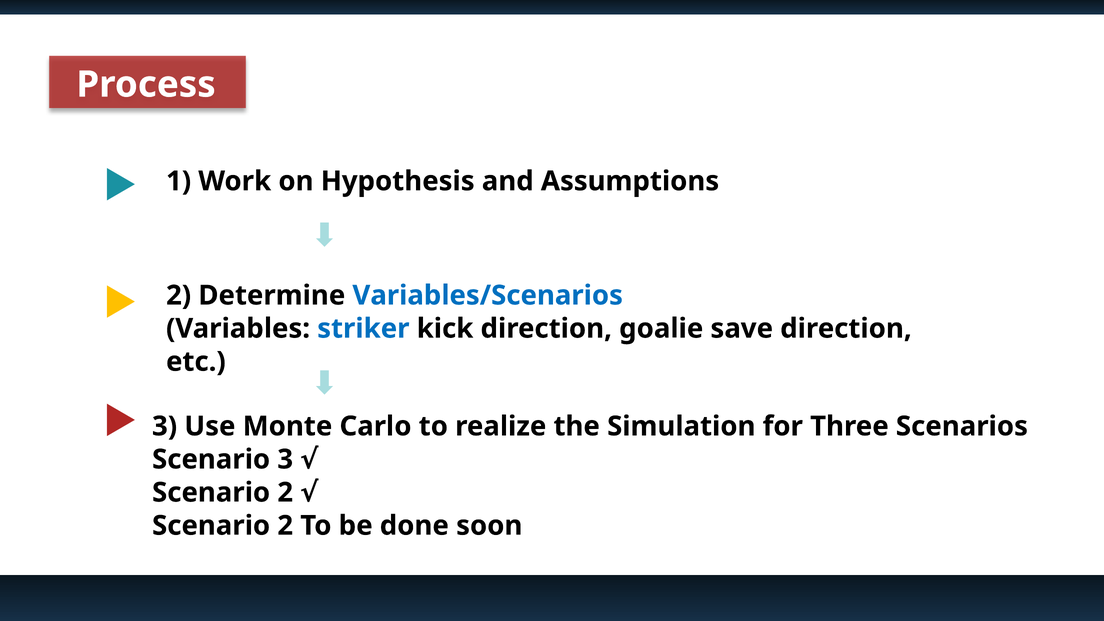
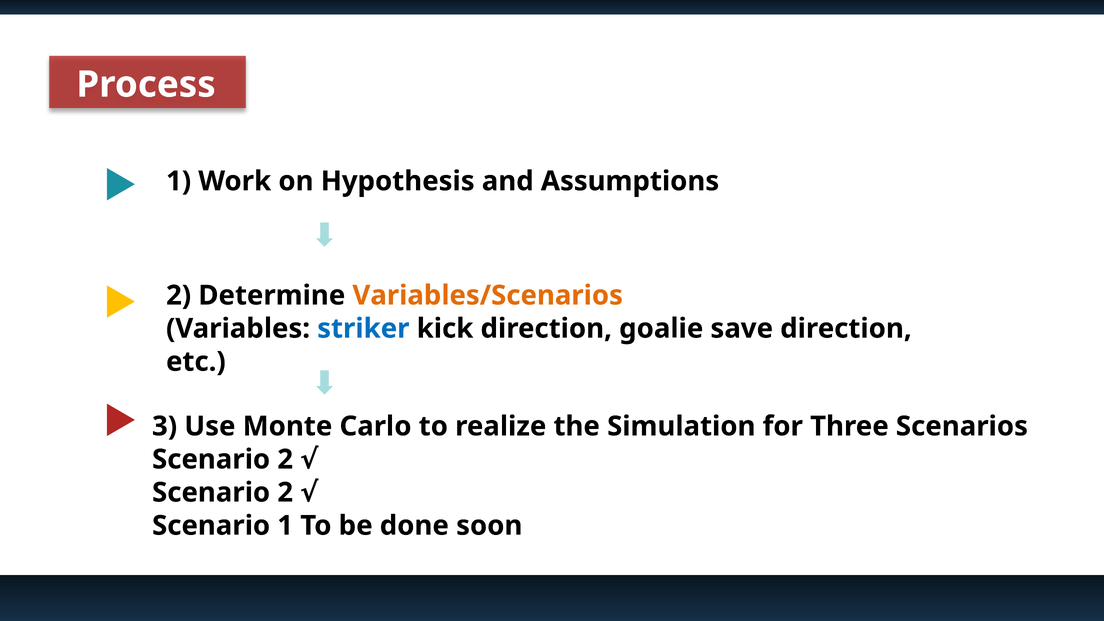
Variables/Scenarios colour: blue -> orange
3 at (285, 459): 3 -> 2
2 at (285, 526): 2 -> 1
